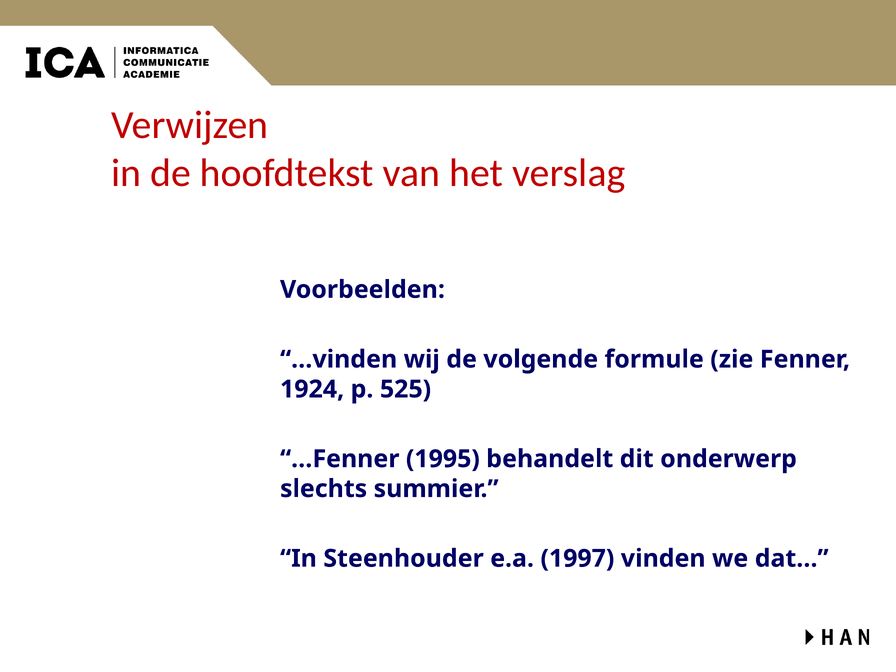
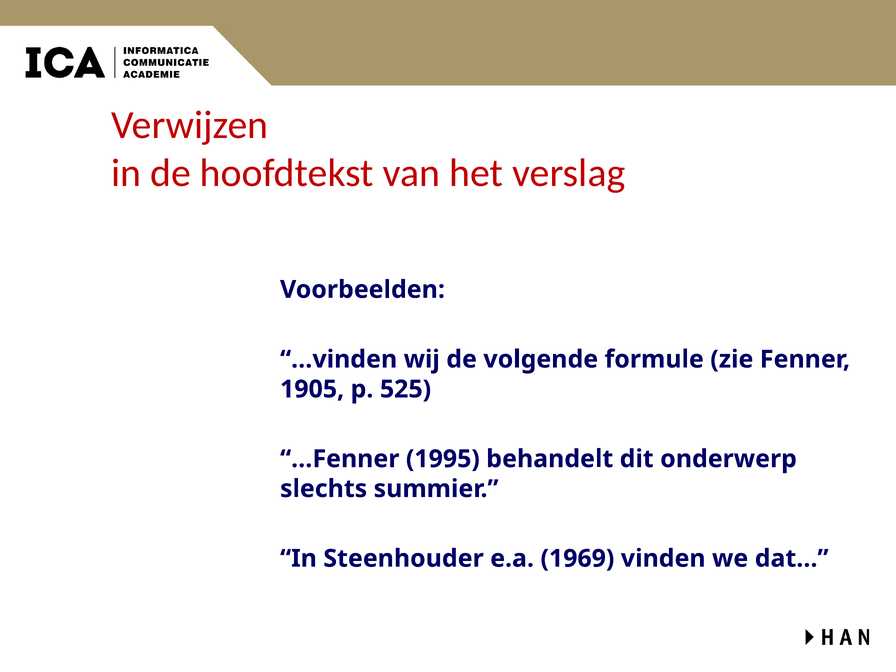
1924: 1924 -> 1905
1997: 1997 -> 1969
